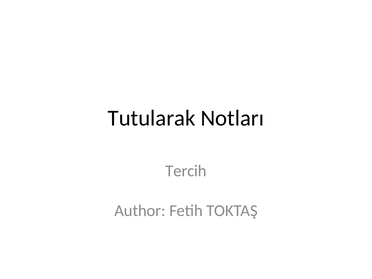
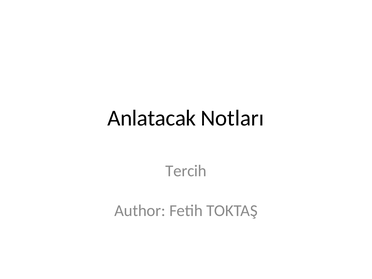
Tutularak: Tutularak -> Anlatacak
